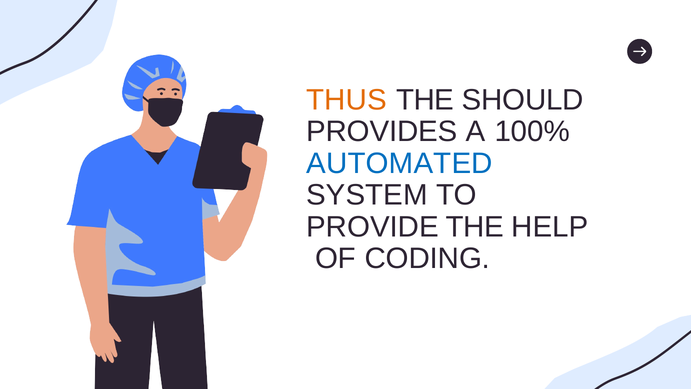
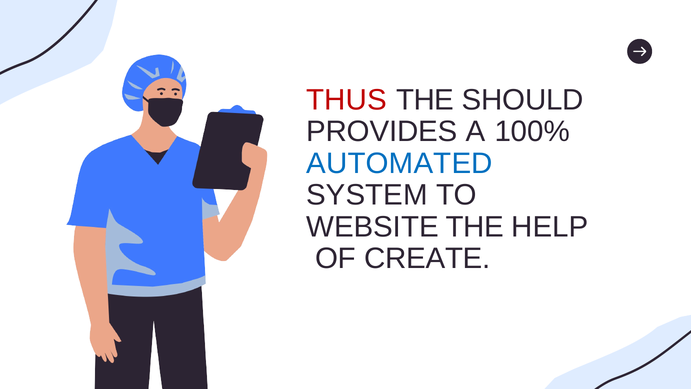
THUS colour: orange -> red
PROVIDE: PROVIDE -> WEBSITE
CODING: CODING -> CREATE
